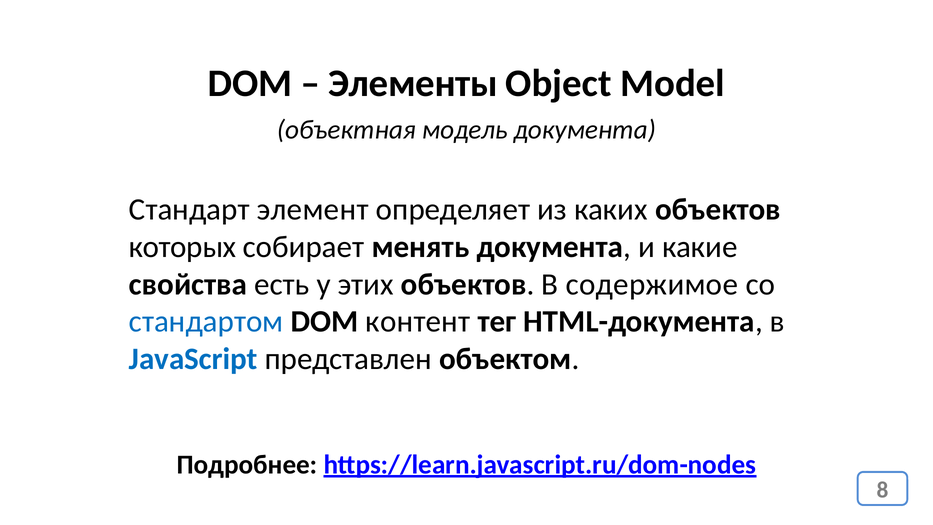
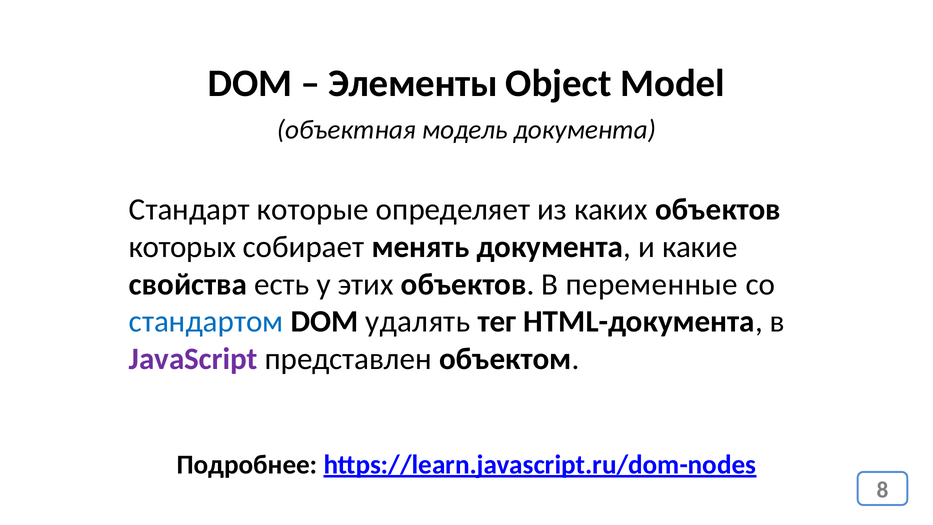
элемент: элемент -> которые
содержимое: содержимое -> переменные
контент: контент -> удалять
JavaScript colour: blue -> purple
